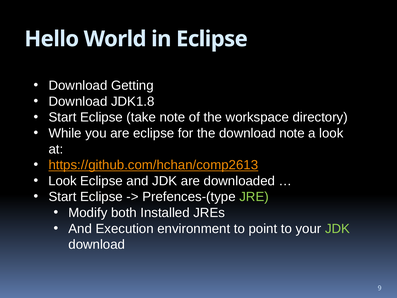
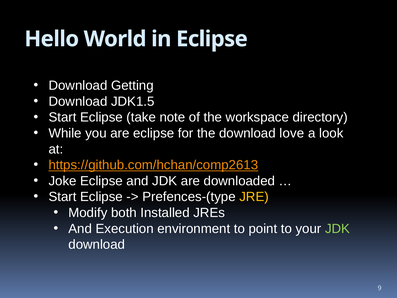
JDK1.8: JDK1.8 -> JDK1.5
download note: note -> love
Look at (63, 181): Look -> Joke
JRE colour: light green -> yellow
